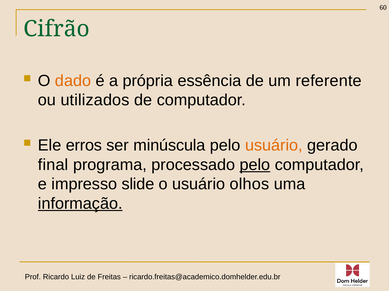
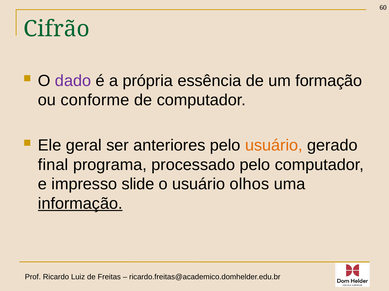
dado colour: orange -> purple
referente: referente -> formação
utilizados: utilizados -> conforme
erros: erros -> geral
minúscula: minúscula -> anteriores
pelo at (255, 165) underline: present -> none
